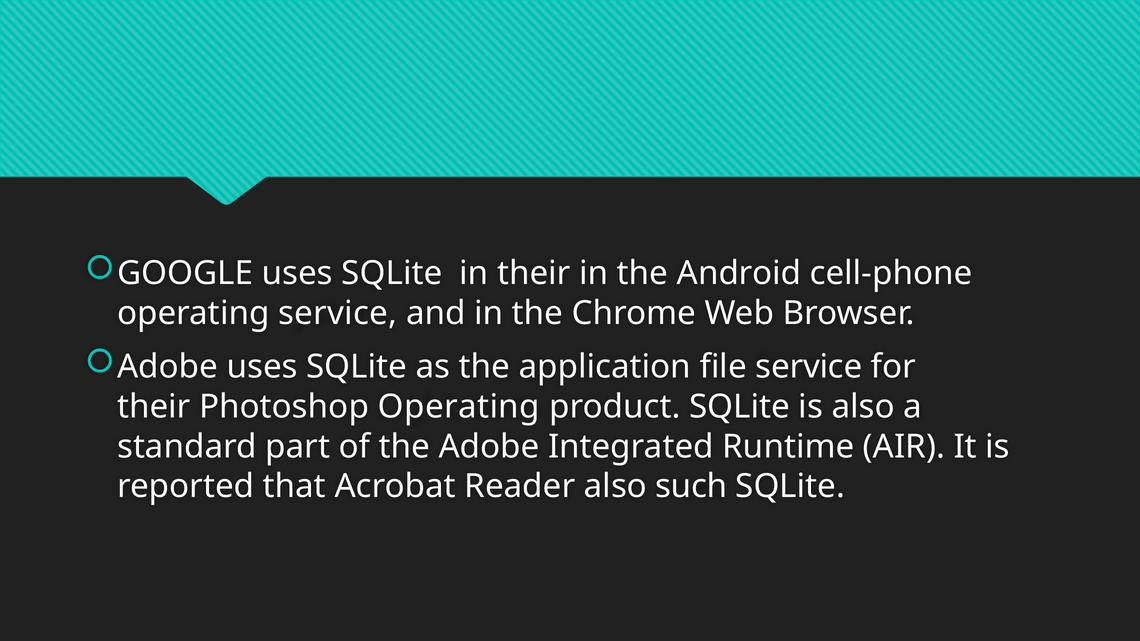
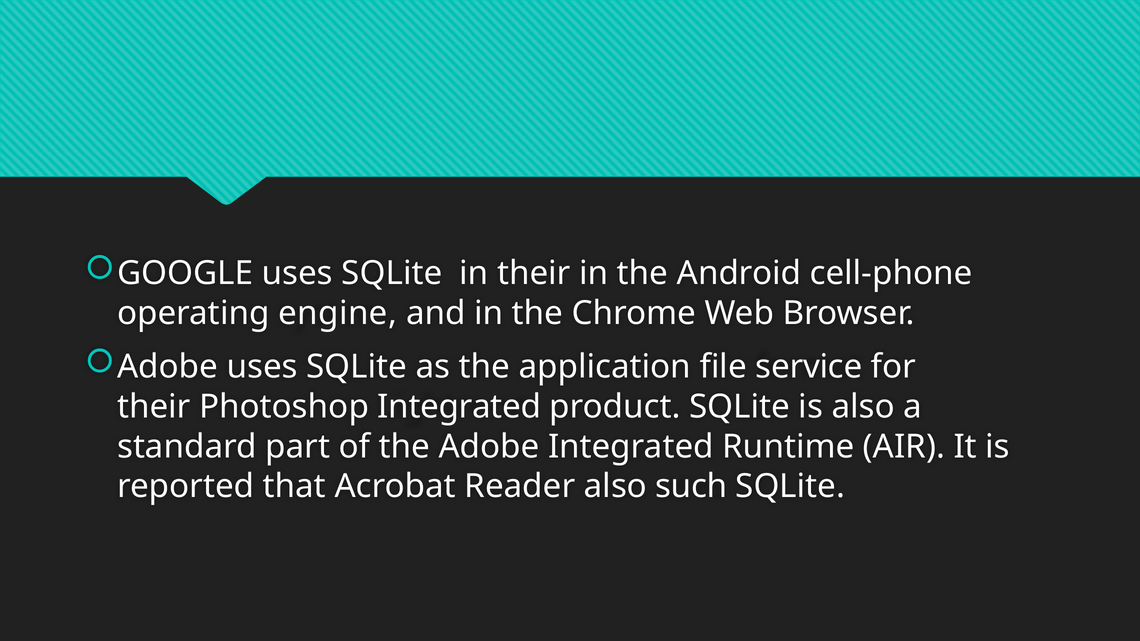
operating service: service -> engine
Photoshop Operating: Operating -> Integrated
